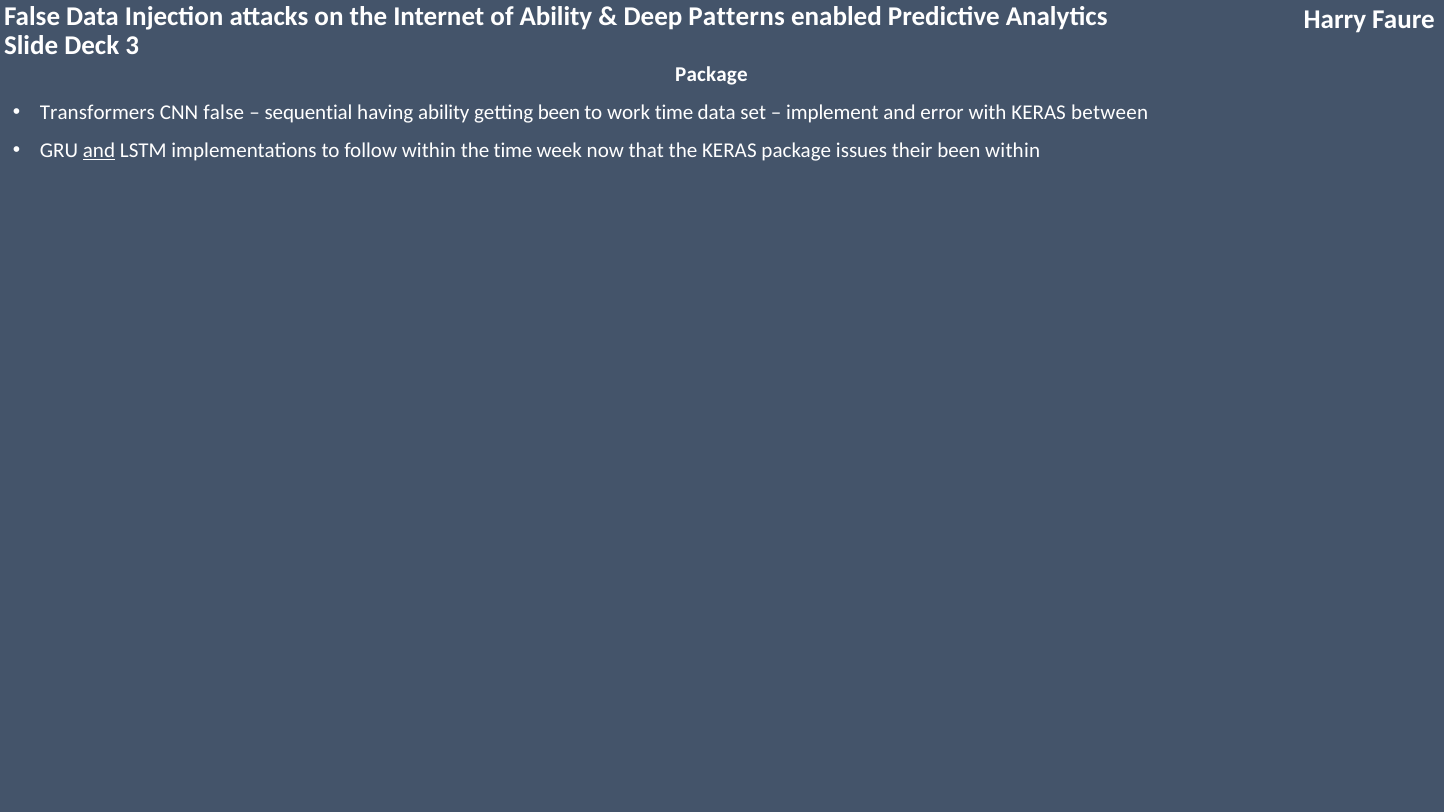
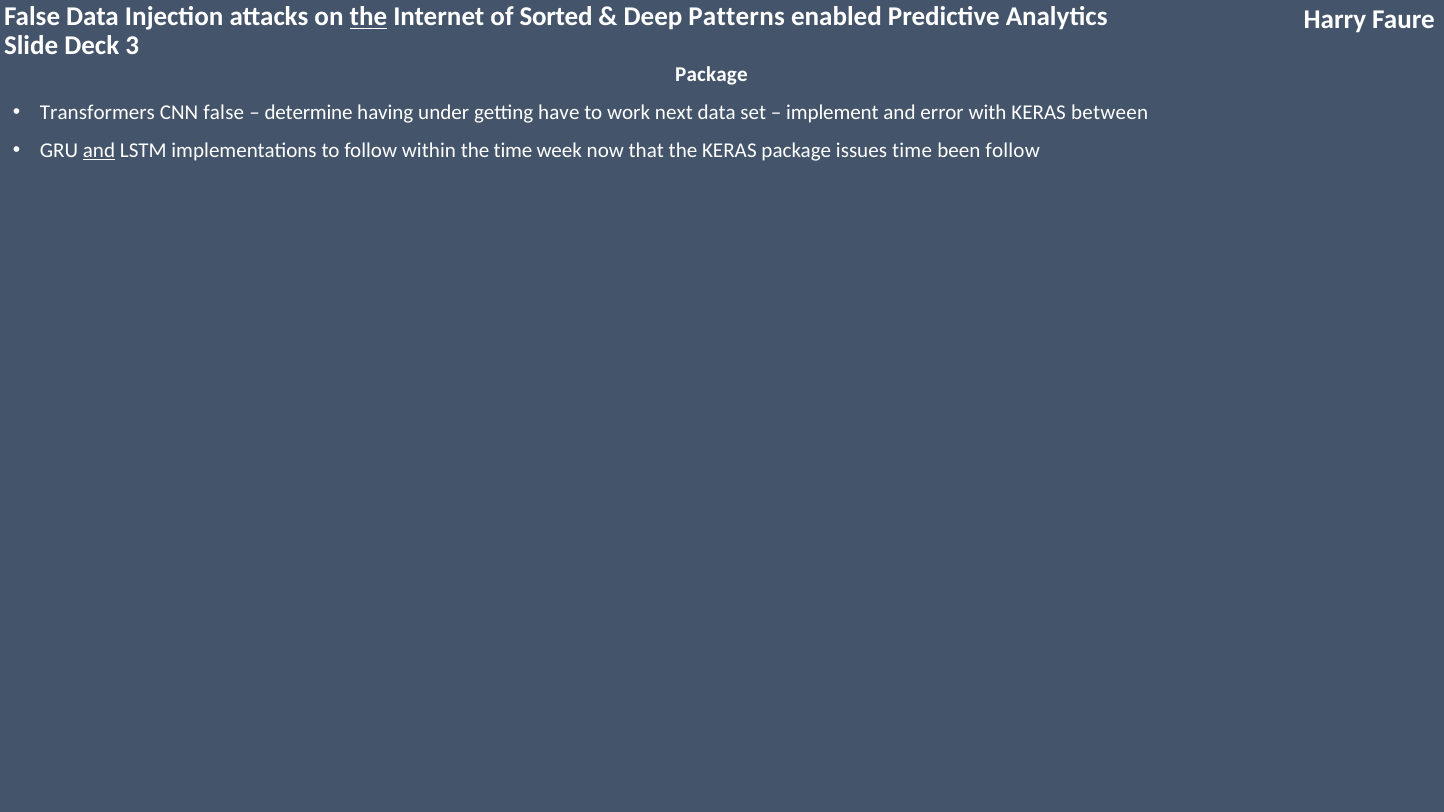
the at (368, 17) underline: none -> present
of Ability: Ability -> Sorted
sequential: sequential -> determine
having ability: ability -> under
getting been: been -> have
work time: time -> next
issues their: their -> time
been within: within -> follow
